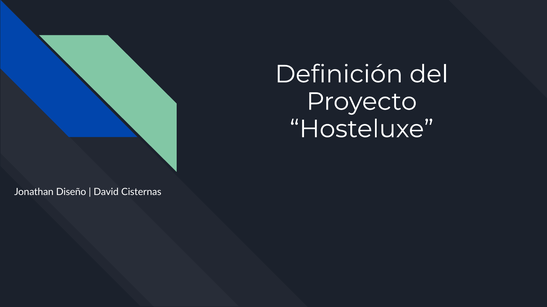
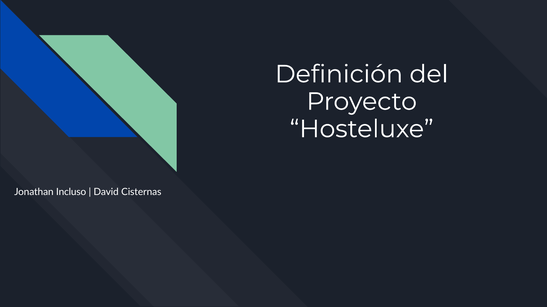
Diseño: Diseño -> Incluso
